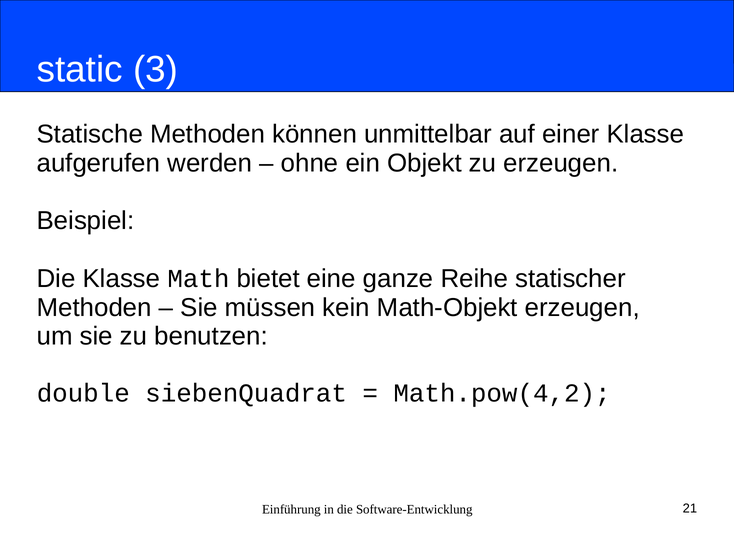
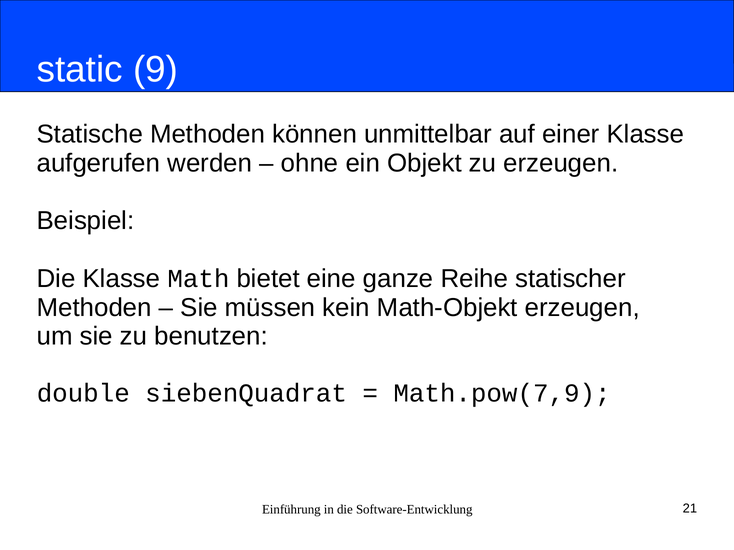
3: 3 -> 9
Math.pow(4,2: Math.pow(4,2 -> Math.pow(7,9
